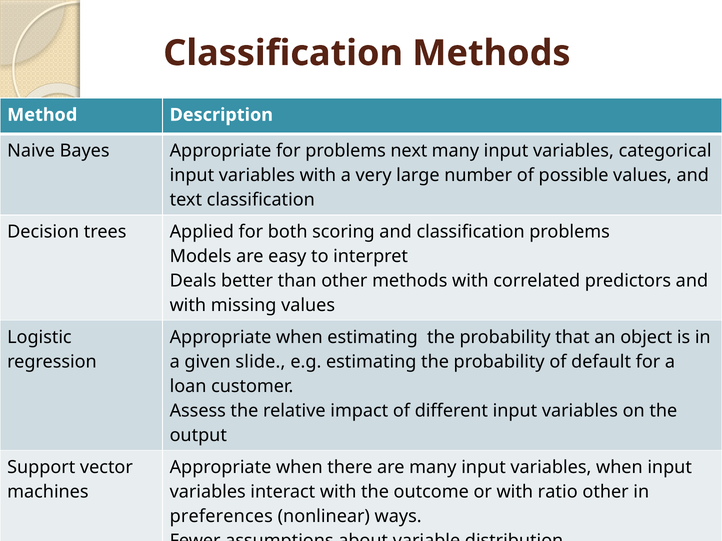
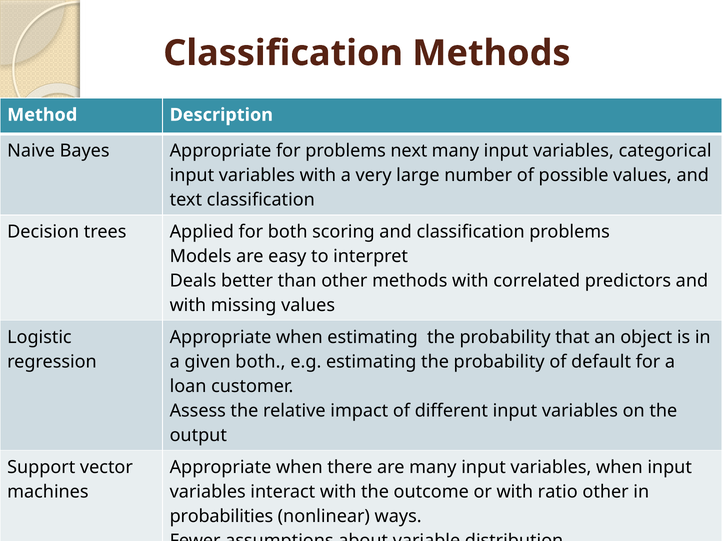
given slide: slide -> both
preferences: preferences -> probabilities
